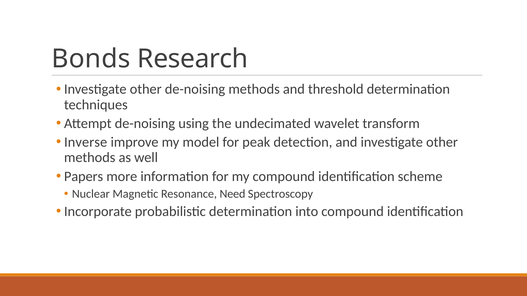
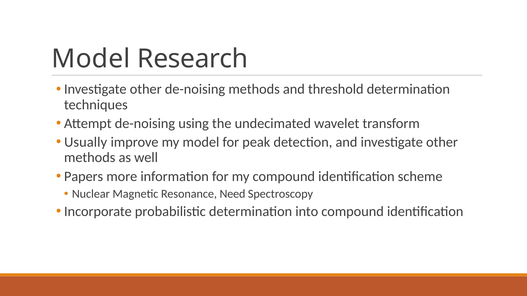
Bonds at (91, 59): Bonds -> Model
Inverse: Inverse -> Usually
